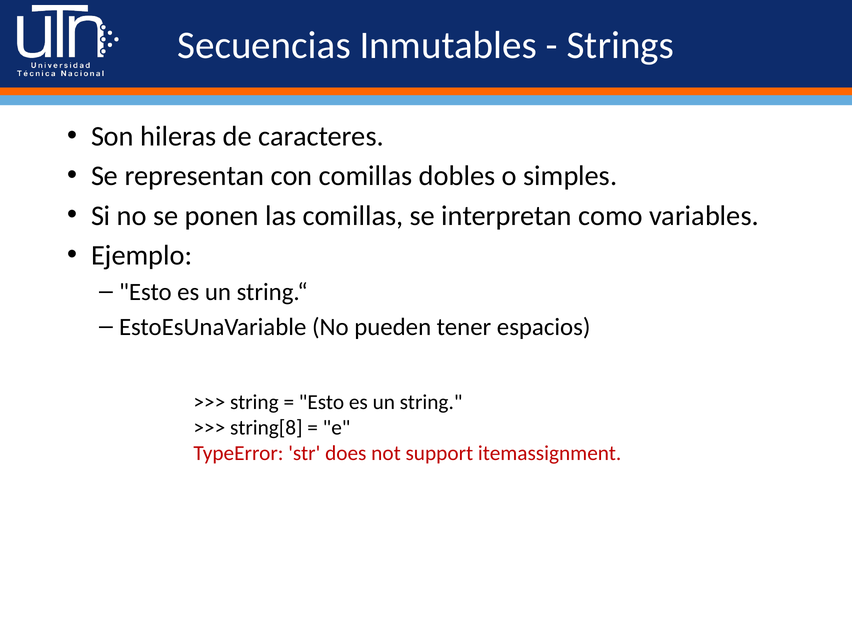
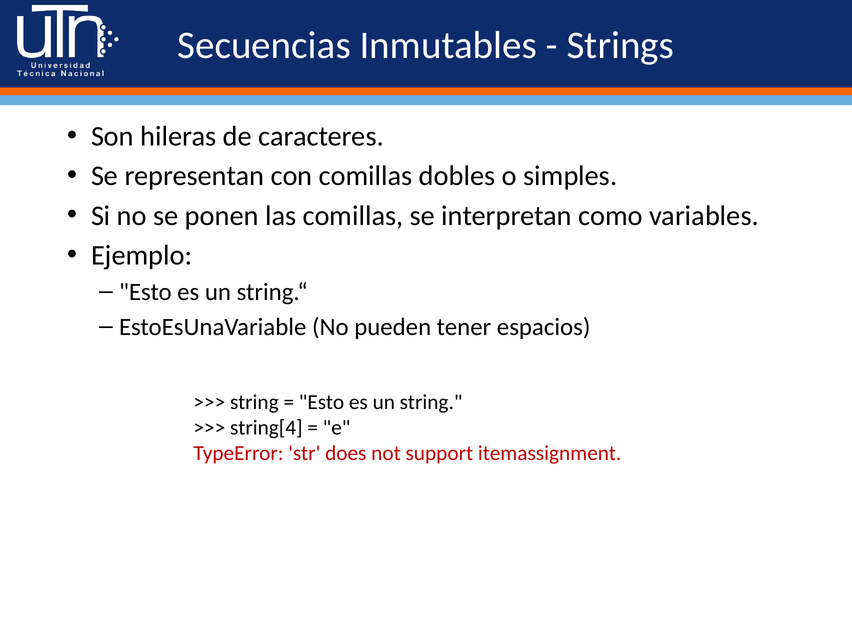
string[8: string[8 -> string[4
